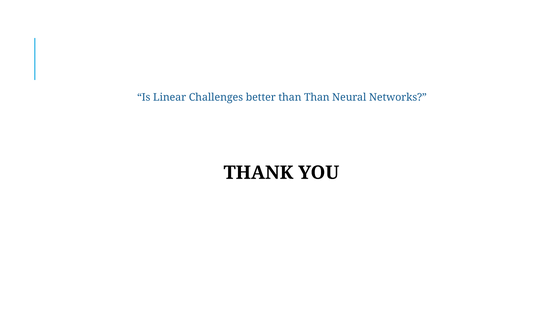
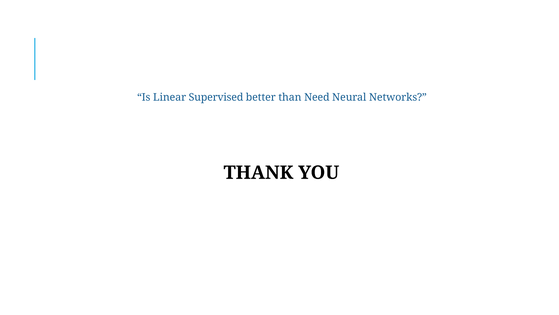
Challenges: Challenges -> Supervised
than Than: Than -> Need
